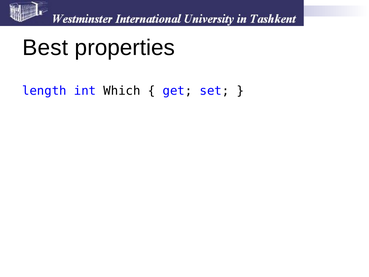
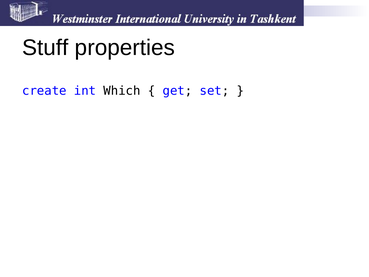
Best: Best -> Stuff
length: length -> create
